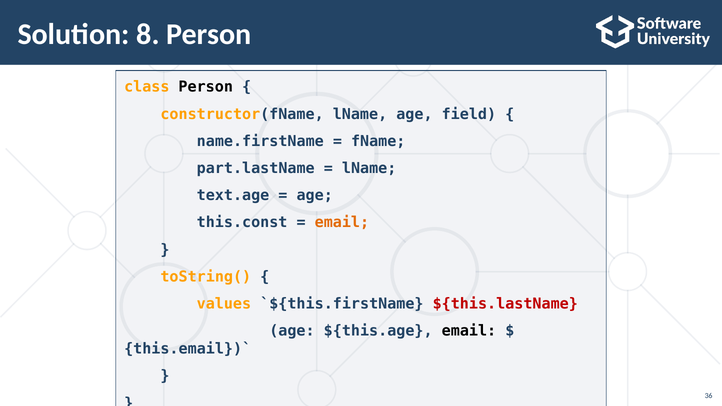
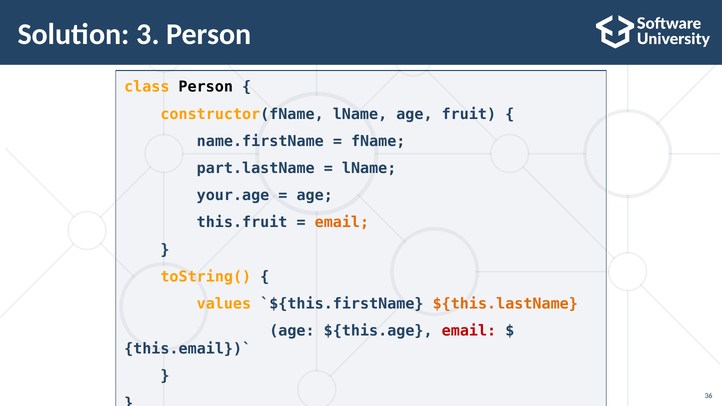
8: 8 -> 3
field: field -> fruit
text.age: text.age -> your.age
this.const: this.const -> this.fruit
${this.lastName colour: red -> orange
email at (469, 331) colour: black -> red
